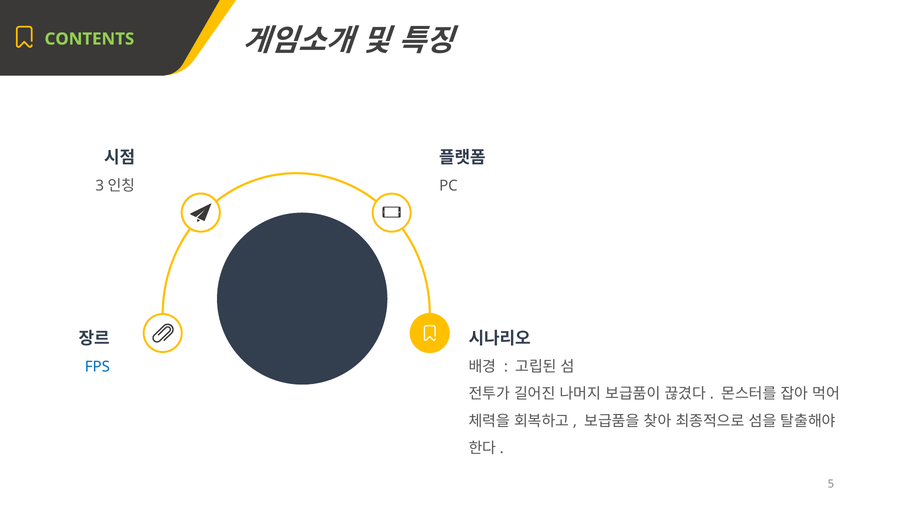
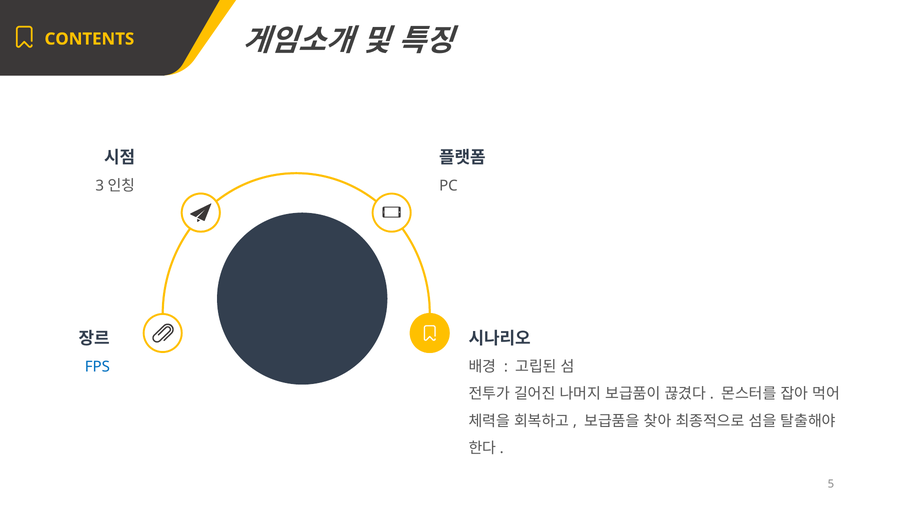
CONTENTS colour: light green -> yellow
